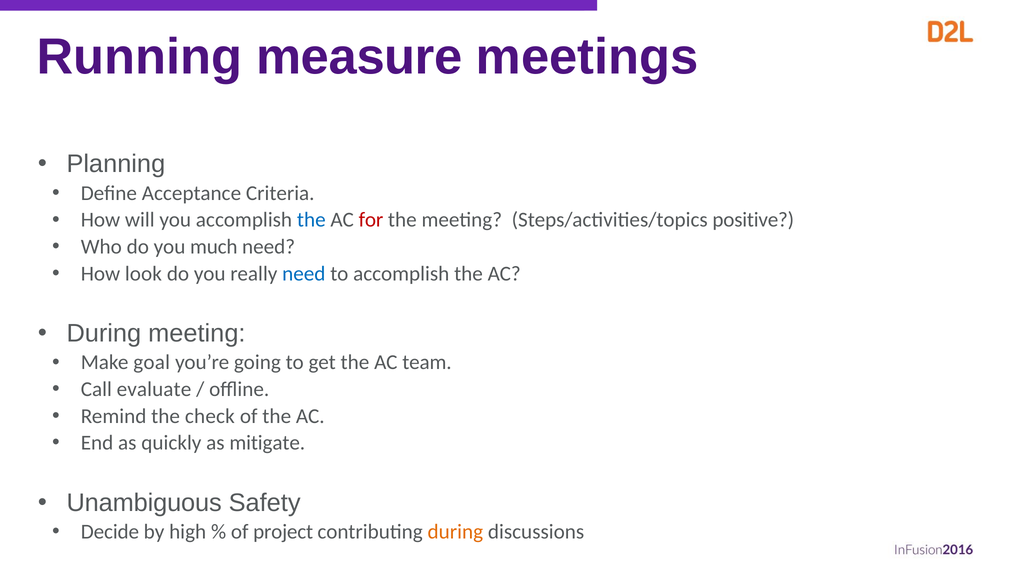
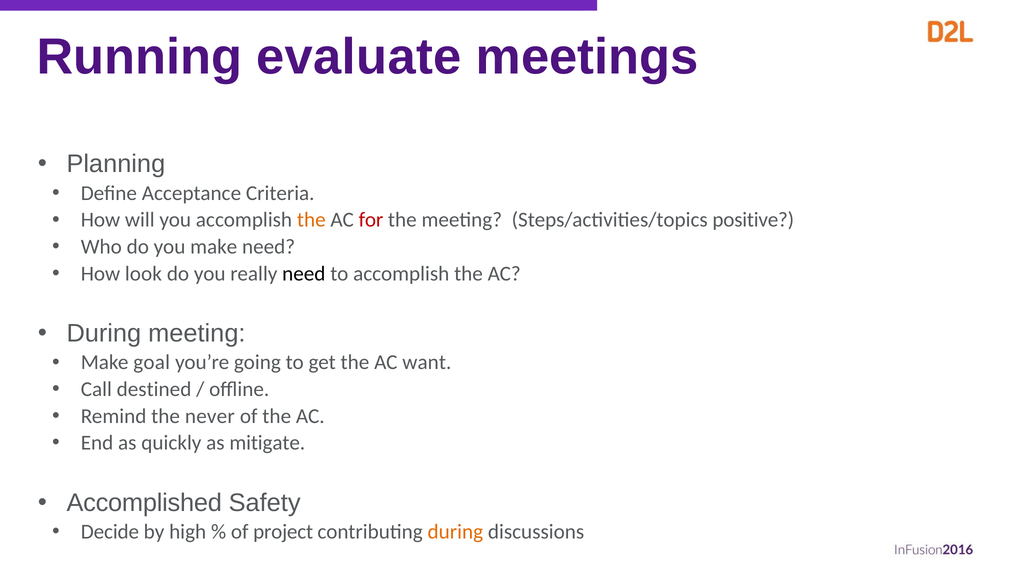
measure: measure -> evaluate
the at (311, 220) colour: blue -> orange
you much: much -> make
need at (304, 274) colour: blue -> black
team: team -> want
evaluate: evaluate -> destined
check: check -> never
Unambiguous: Unambiguous -> Accomplished
